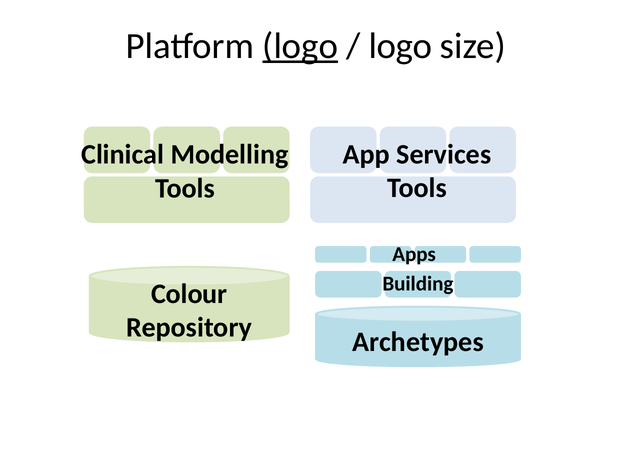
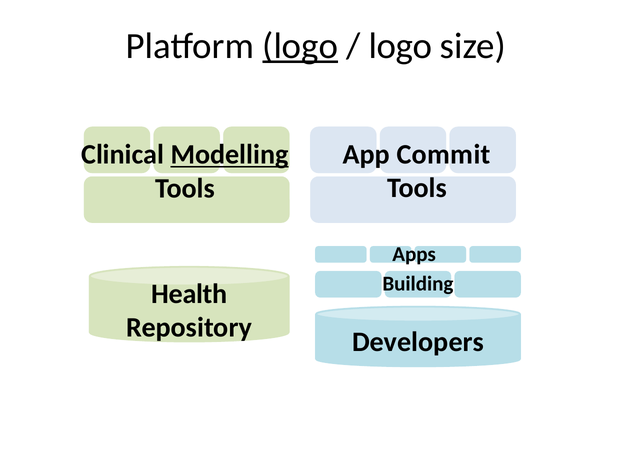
Services: Services -> Commit
Modelling underline: none -> present
Colour: Colour -> Health
Archetypes: Archetypes -> Developers
